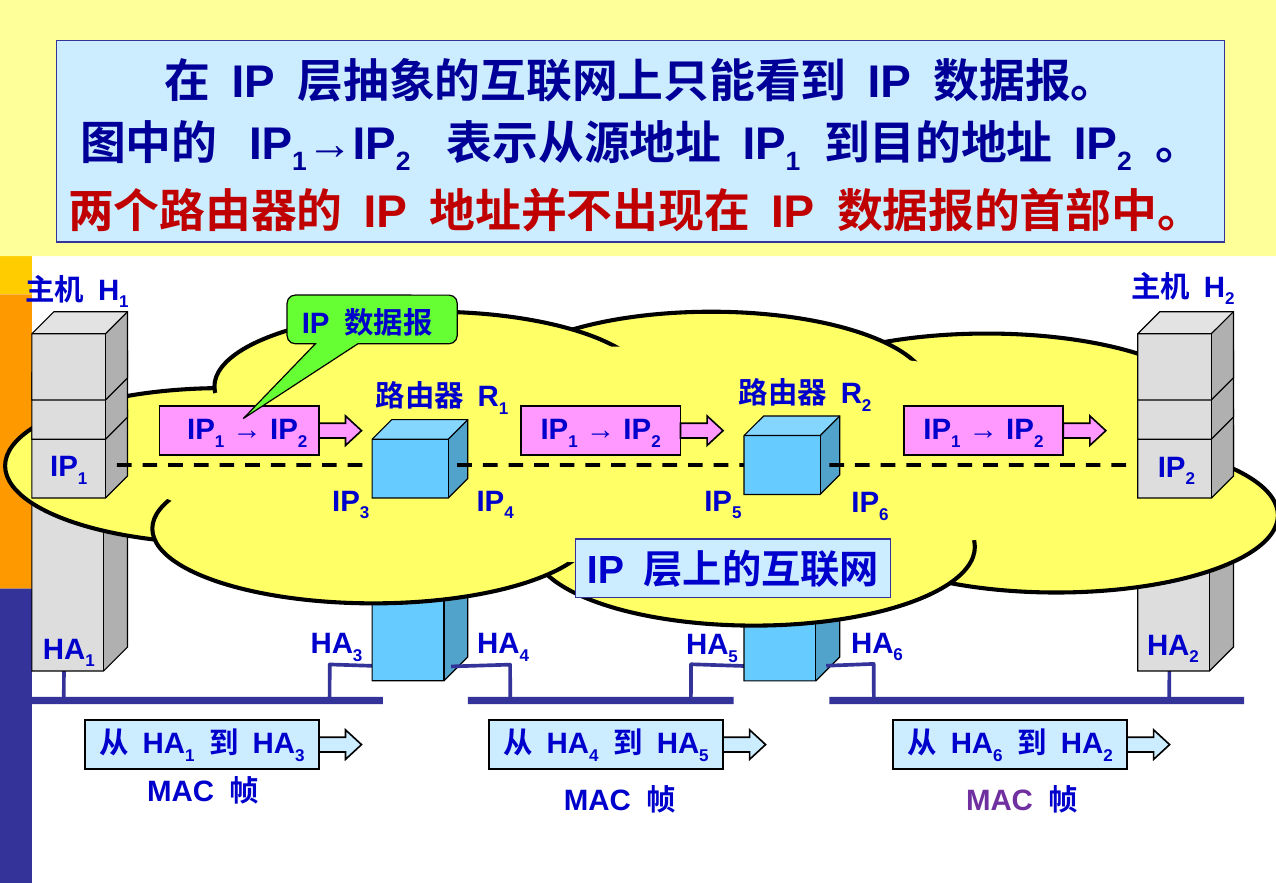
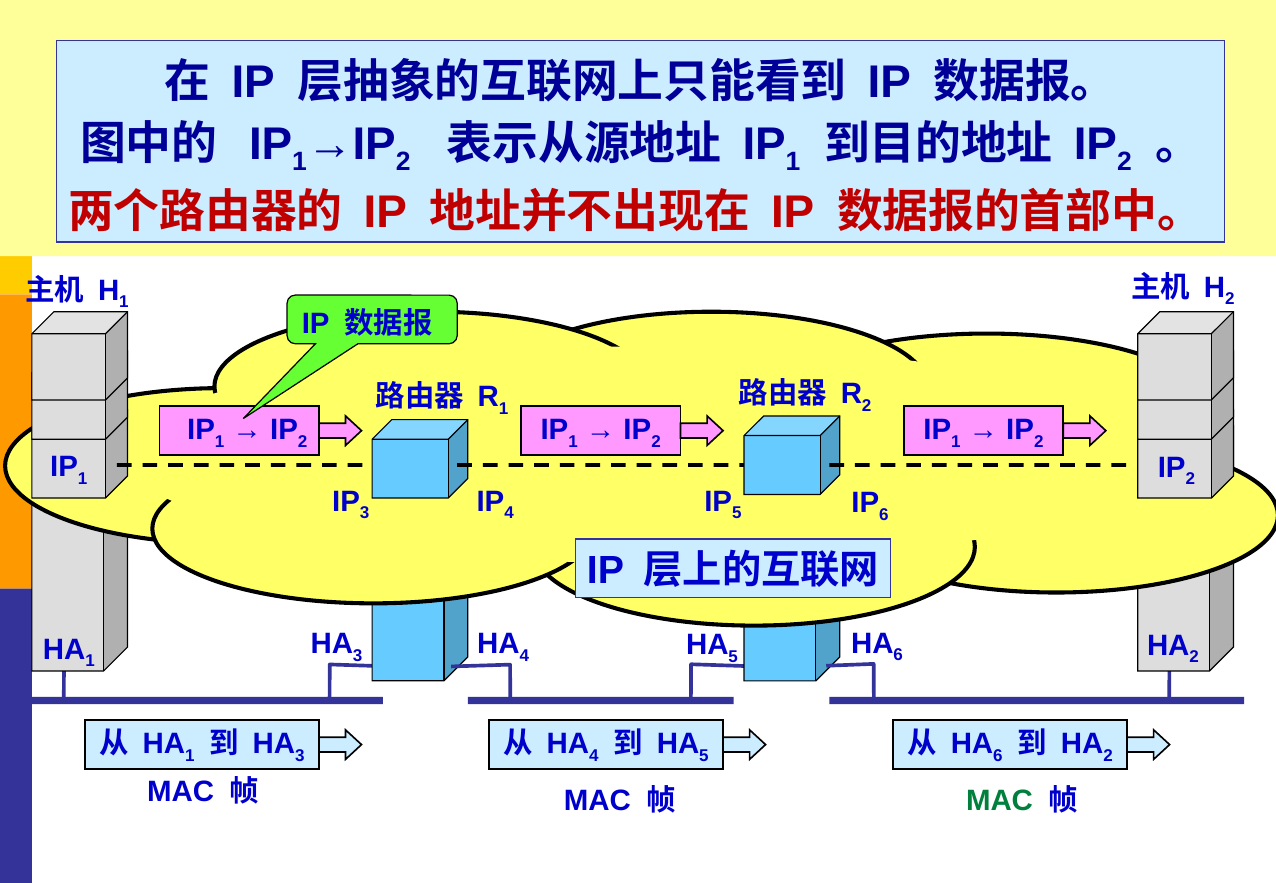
MAC at (1000, 801) colour: purple -> green
